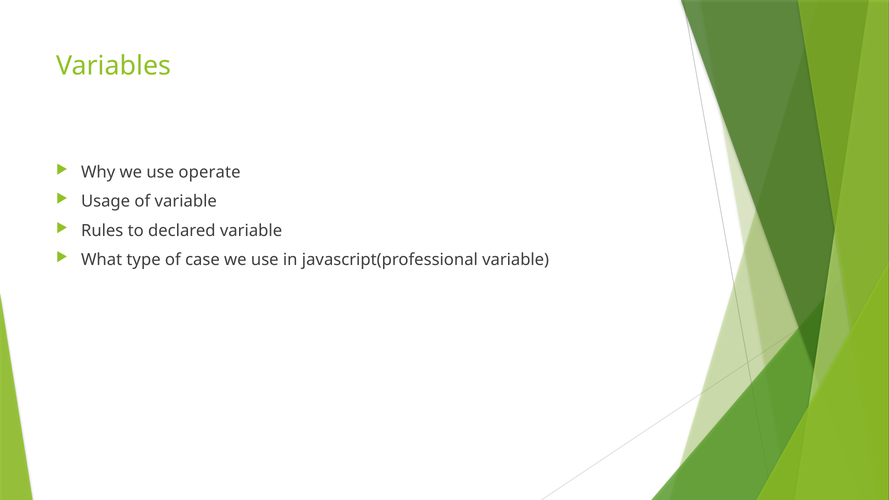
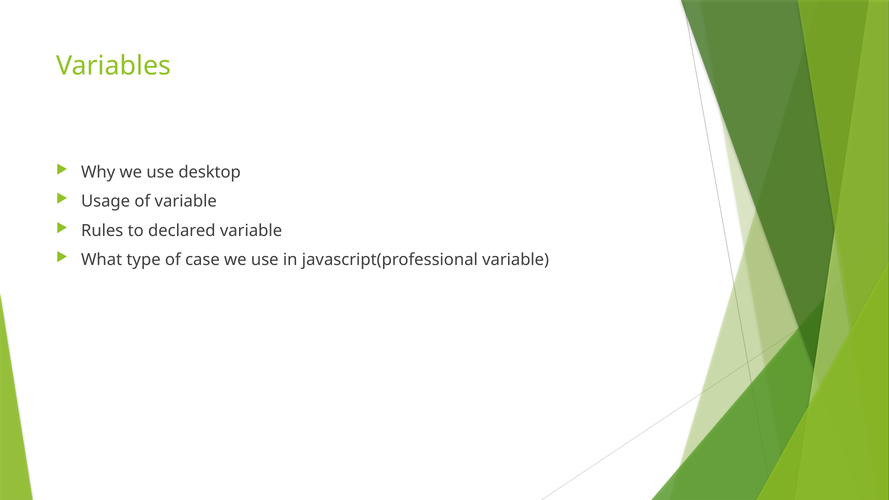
operate: operate -> desktop
